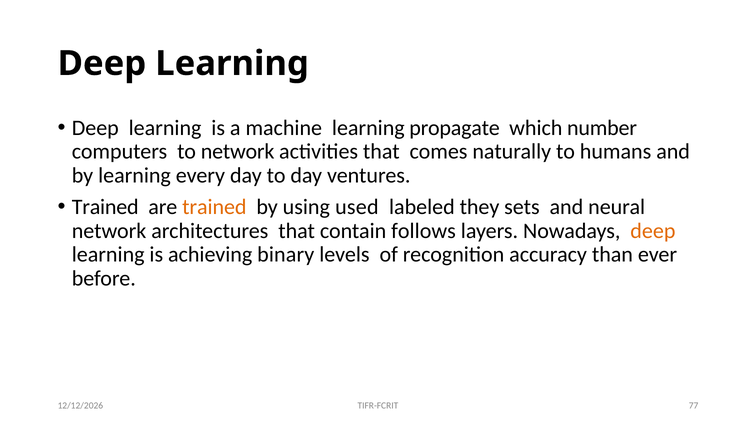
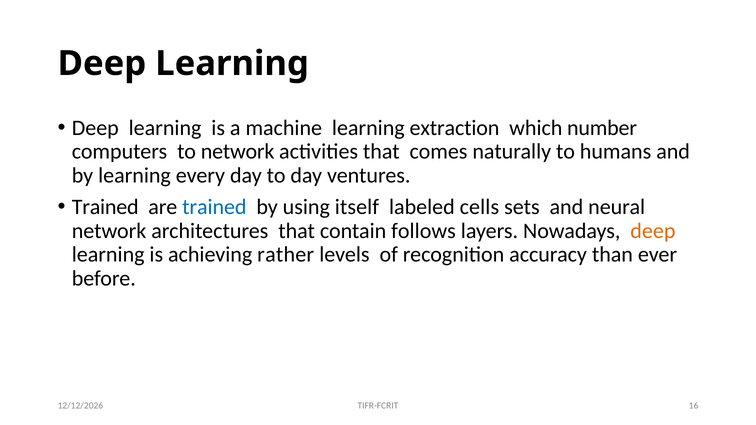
propagate: propagate -> extraction
trained at (214, 207) colour: orange -> blue
used: used -> itself
they: they -> cells
binary: binary -> rather
77: 77 -> 16
